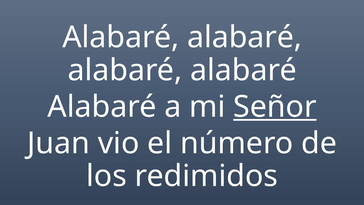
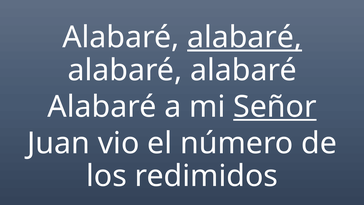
alabaré at (245, 37) underline: none -> present
